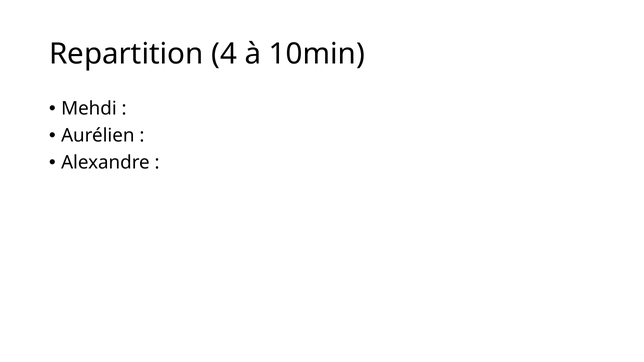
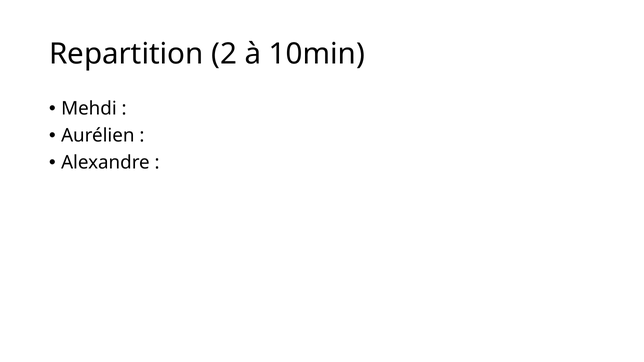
4: 4 -> 2
